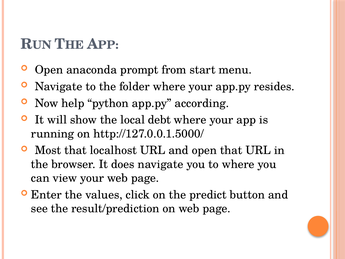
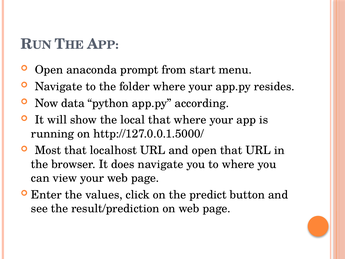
help: help -> data
local debt: debt -> that
